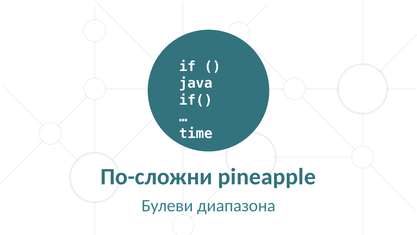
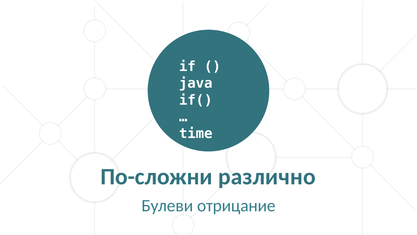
pineapple: pineapple -> различно
диапазона: диапазона -> отрицание
